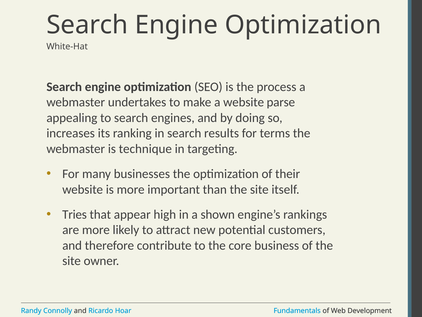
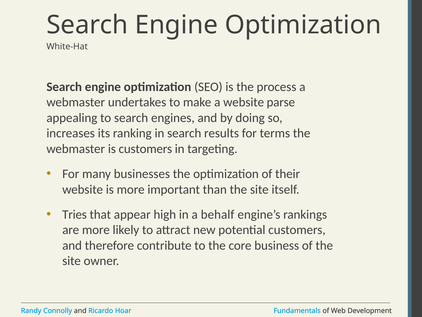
is technique: technique -> customers
shown: shown -> behalf
